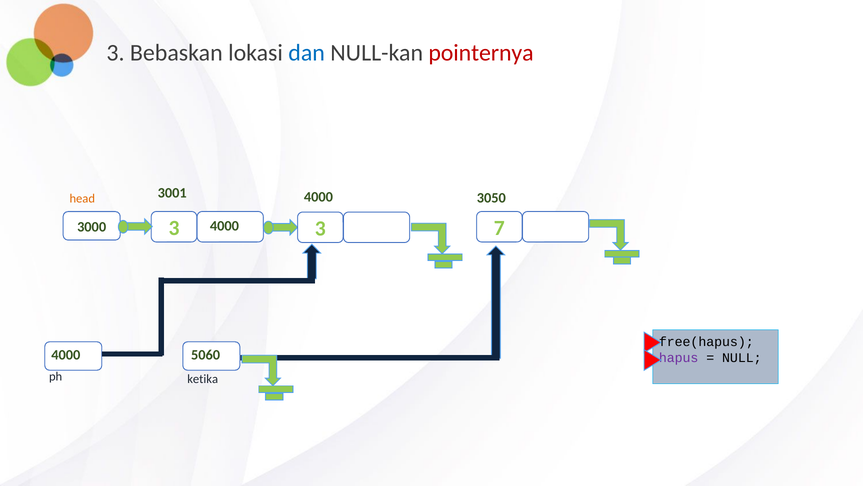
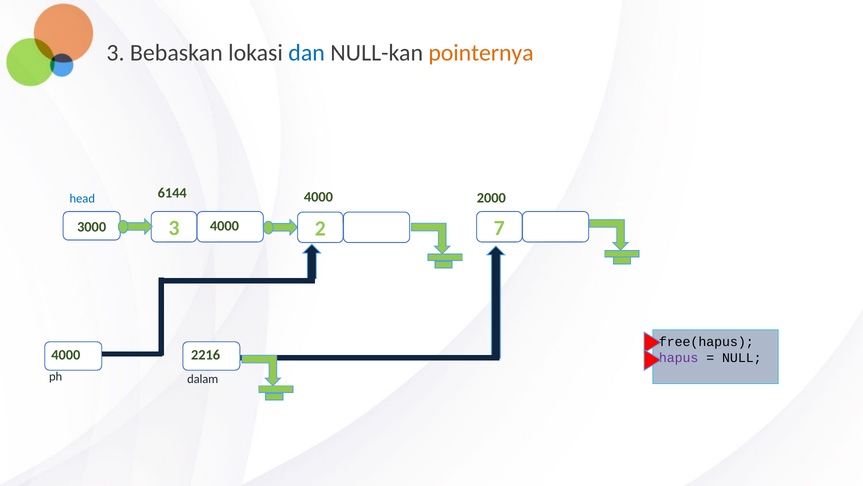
pointernya colour: red -> orange
3001: 3001 -> 6144
3050: 3050 -> 2000
head colour: orange -> blue
4000 3: 3 -> 2
5060: 5060 -> 2216
ketika: ketika -> dalam
